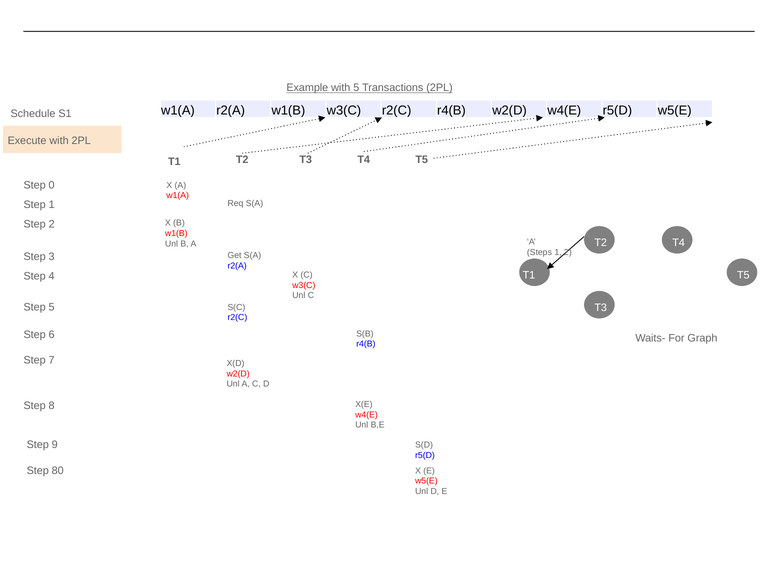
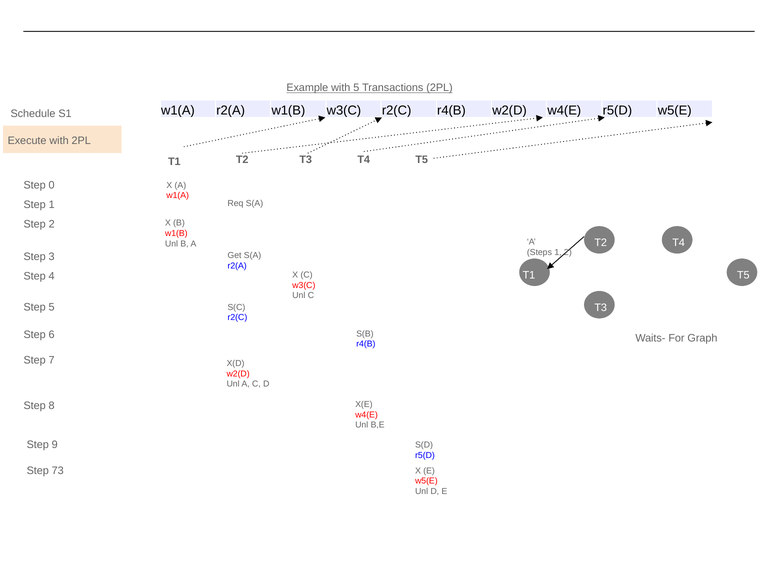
80: 80 -> 73
